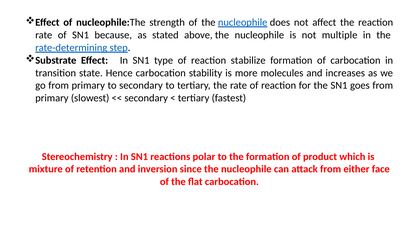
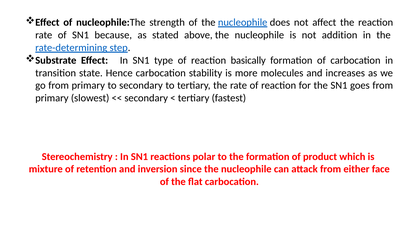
multiple: multiple -> addition
stabilize: stabilize -> basically
